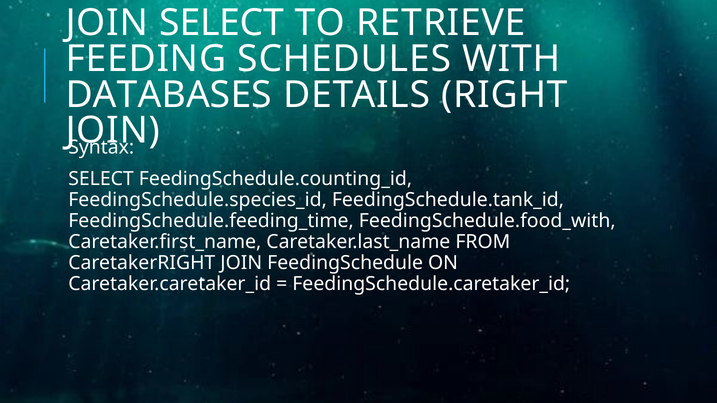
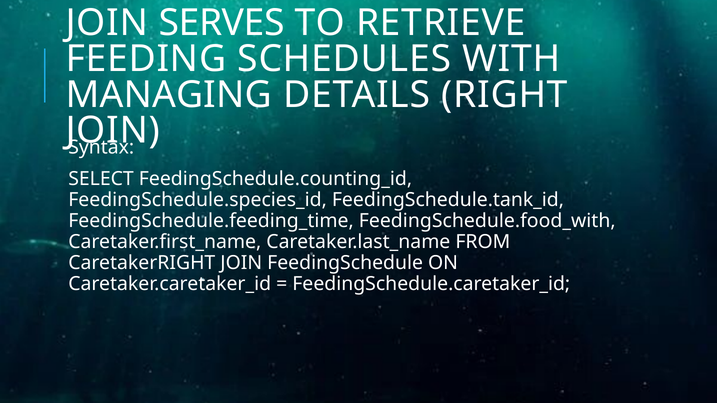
JOIN SELECT: SELECT -> SERVES
DATABASES: DATABASES -> MANAGING
